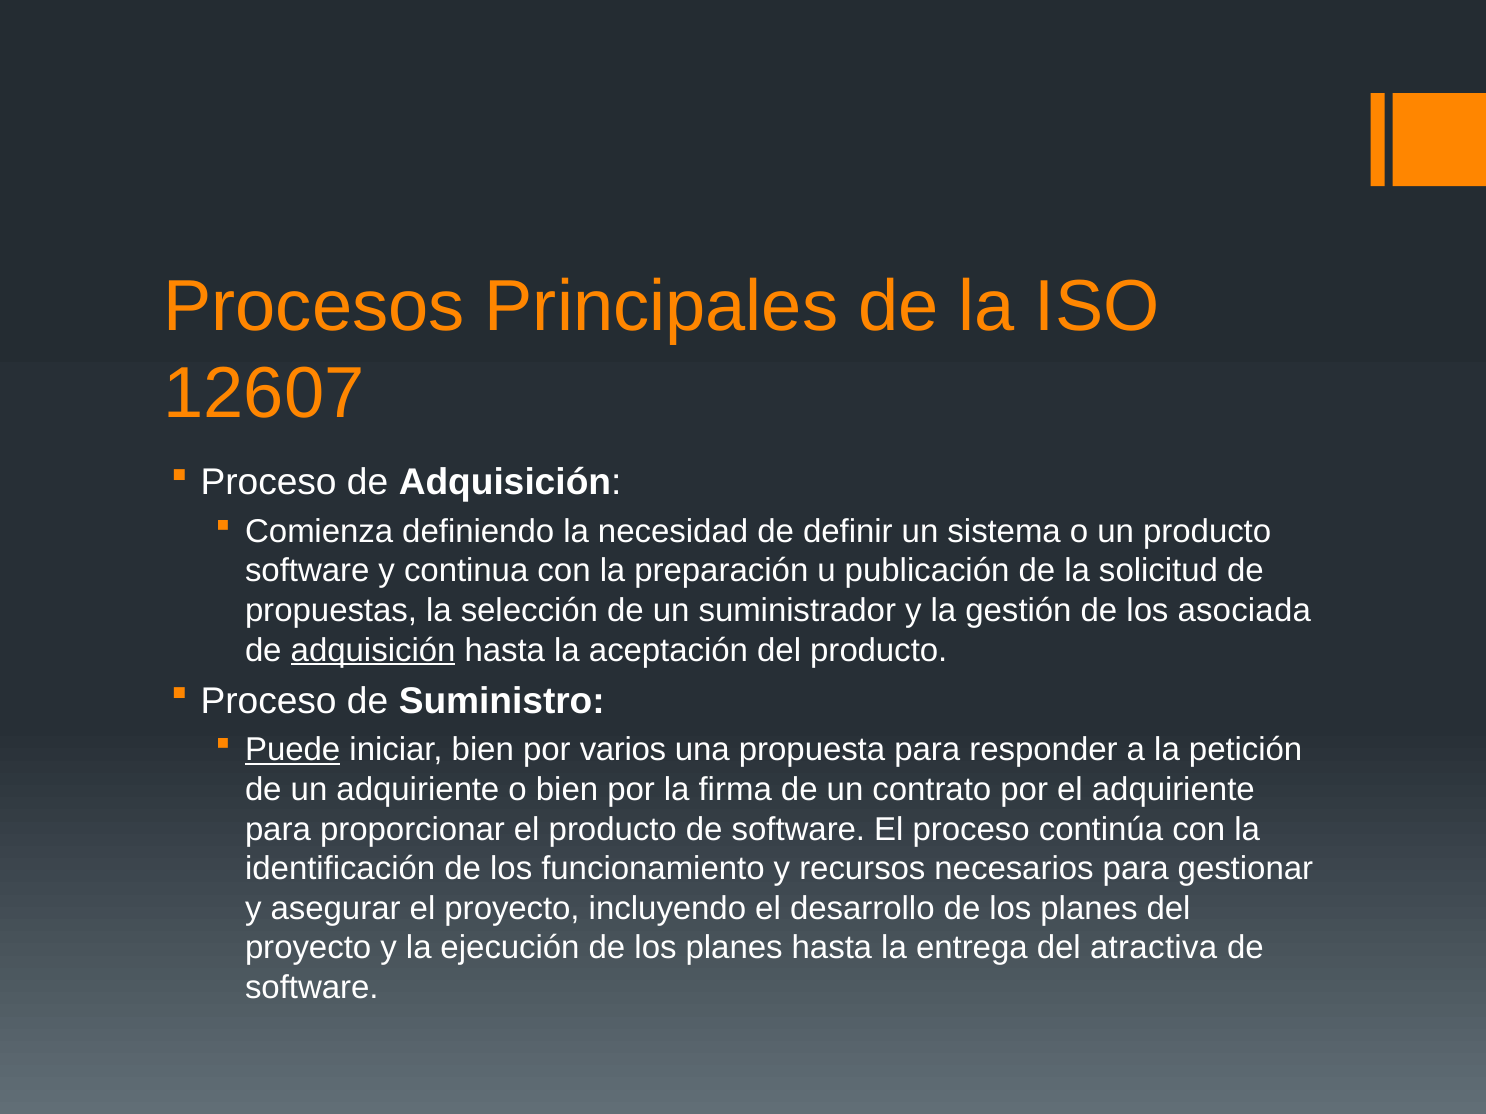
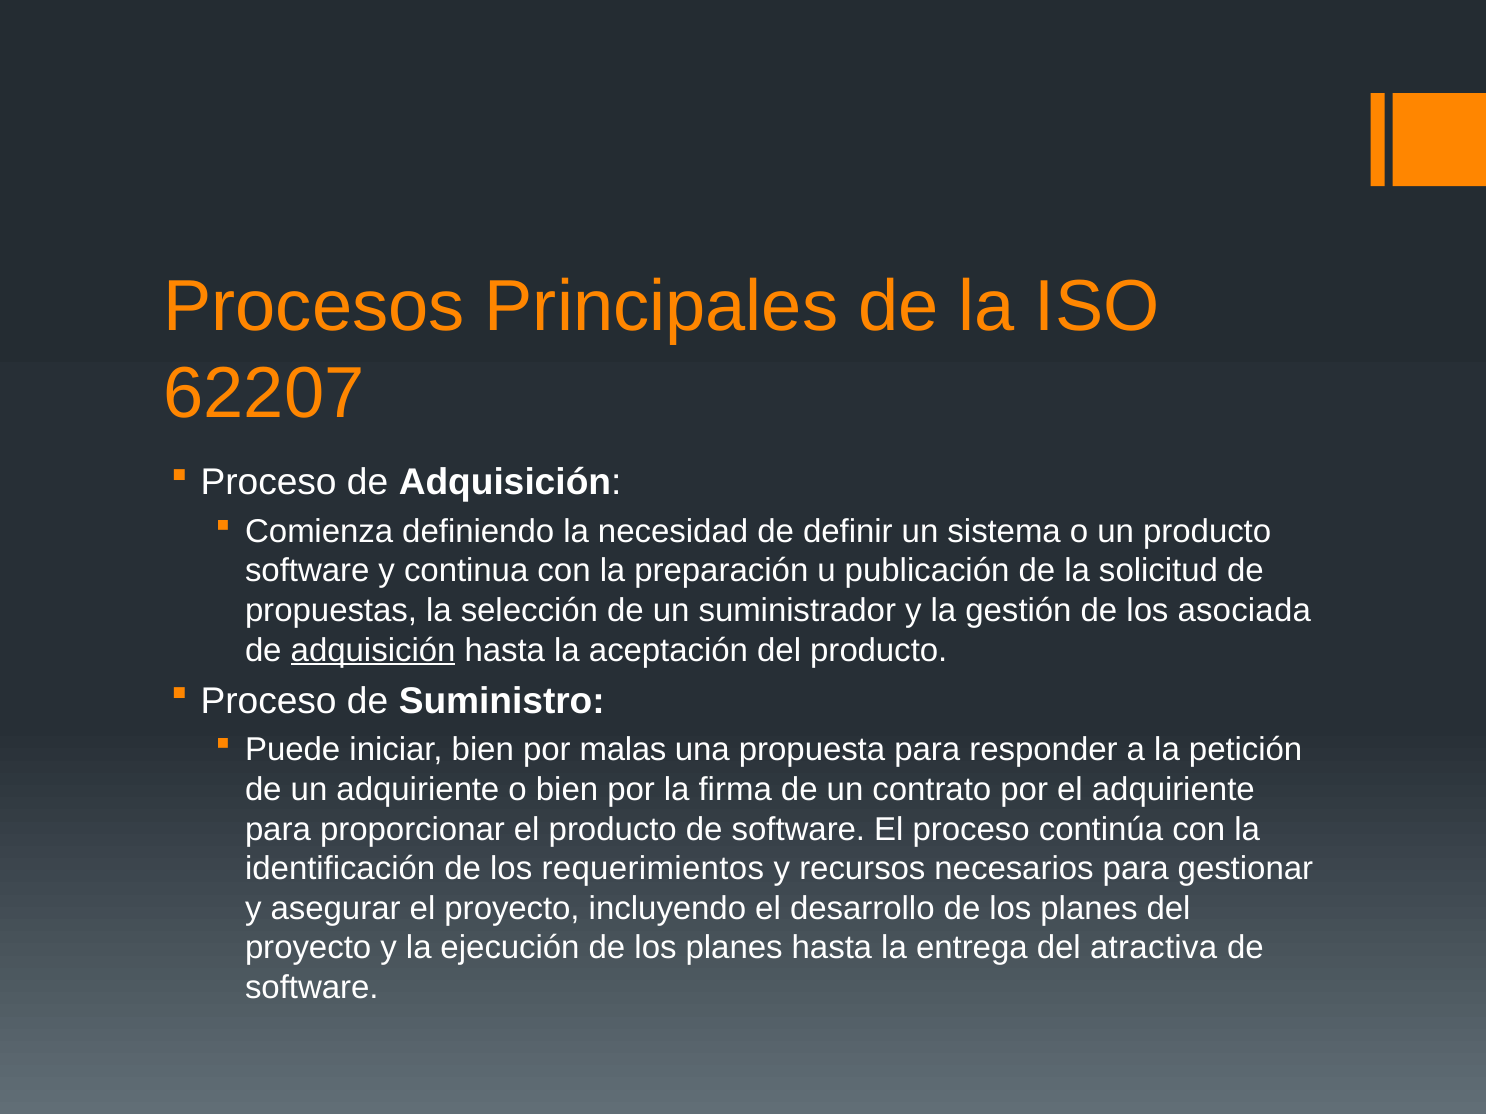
12607: 12607 -> 62207
Puede underline: present -> none
varios: varios -> malas
funcionamiento: funcionamiento -> requerimientos
